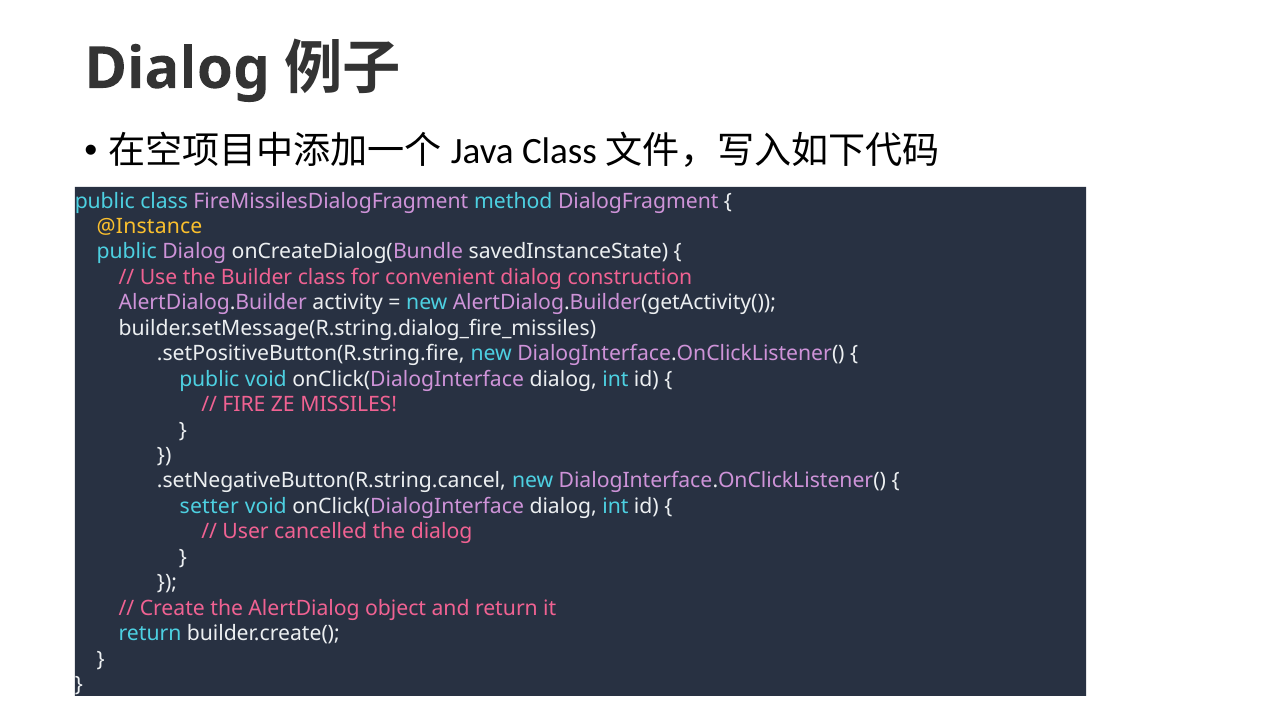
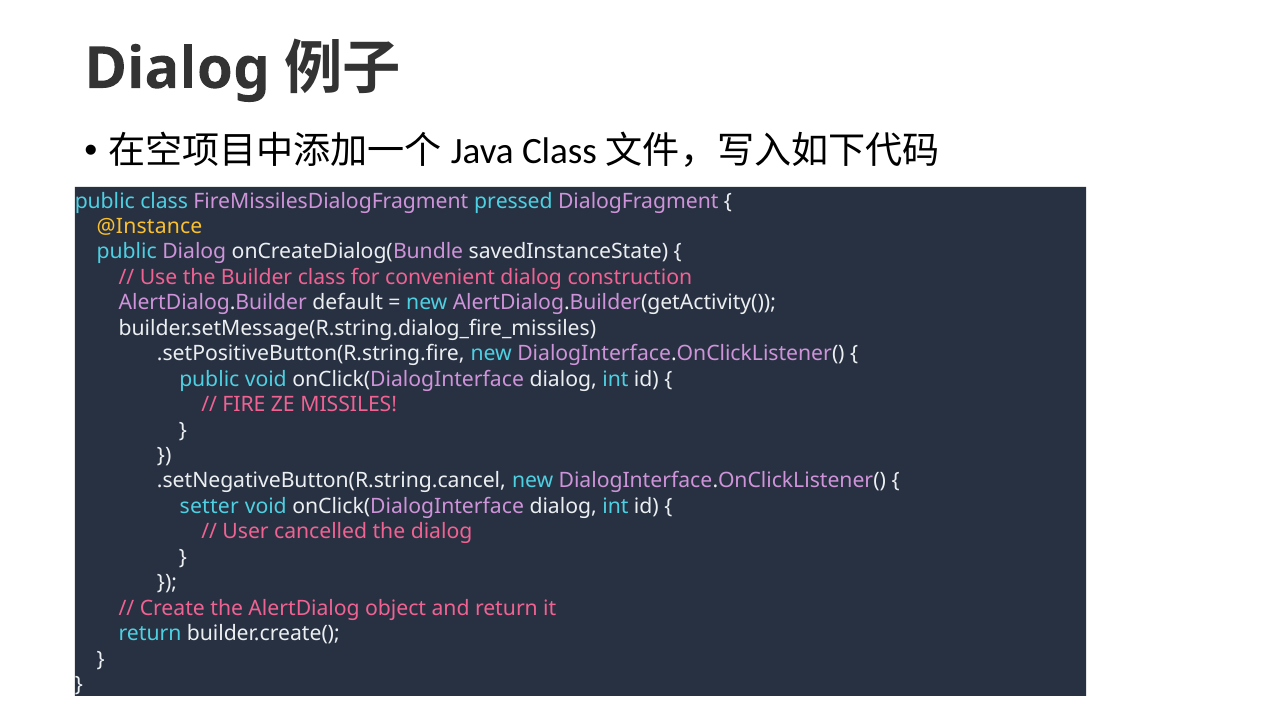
method: method -> pressed
activity: activity -> default
